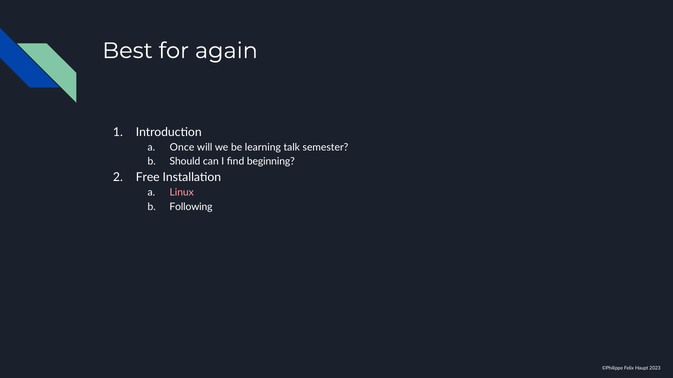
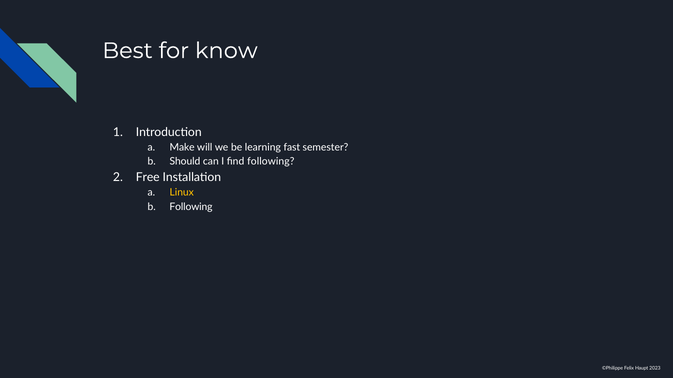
again: again -> know
Once: Once -> Make
talk: talk -> fast
find beginning: beginning -> following
Linux colour: pink -> yellow
